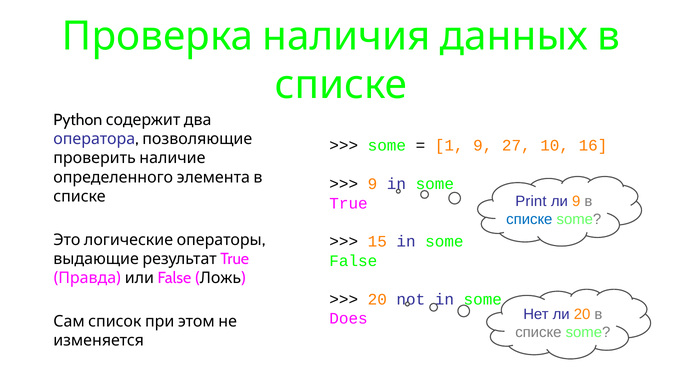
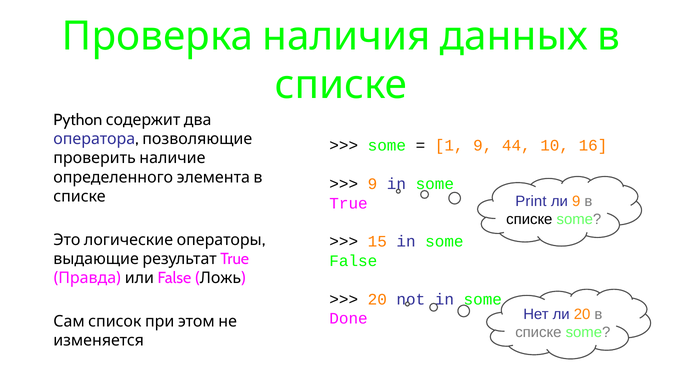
27: 27 -> 44
списке at (529, 219) colour: blue -> black
Does: Does -> Done
